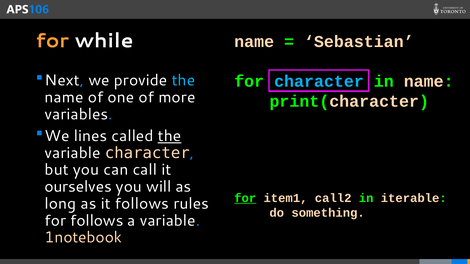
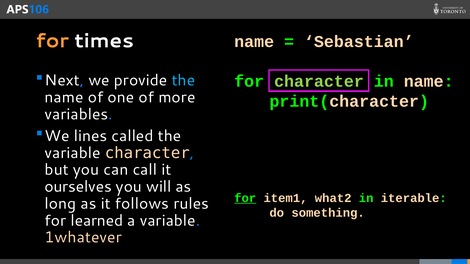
while: while -> times
character at (319, 82) colour: light blue -> light green
the at (170, 136) underline: present -> none
call2: call2 -> what2
for follows: follows -> learned
1notebook: 1notebook -> 1whatever
